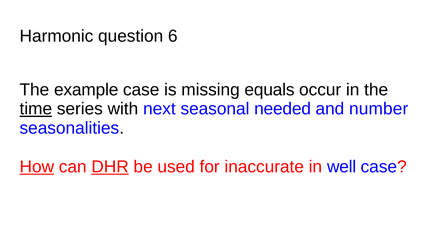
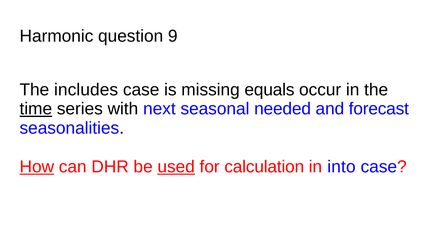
6: 6 -> 9
example: example -> includes
number: number -> forecast
DHR underline: present -> none
used underline: none -> present
inaccurate: inaccurate -> calculation
well: well -> into
